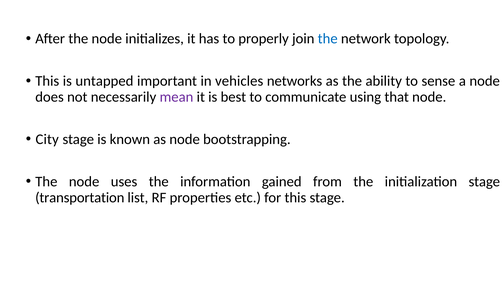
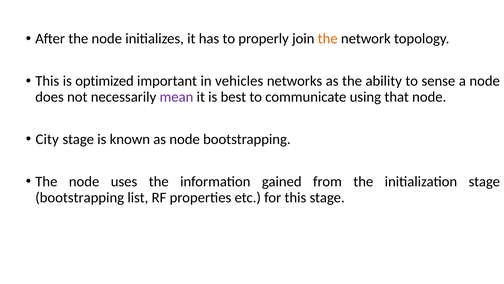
the at (328, 39) colour: blue -> orange
untapped: untapped -> optimized
transportation at (80, 197): transportation -> bootstrapping
